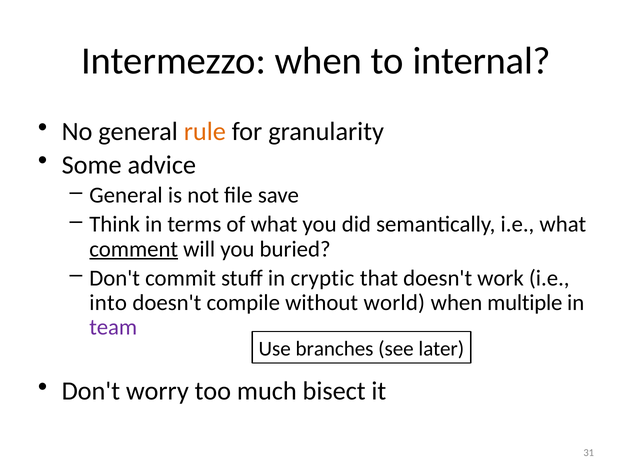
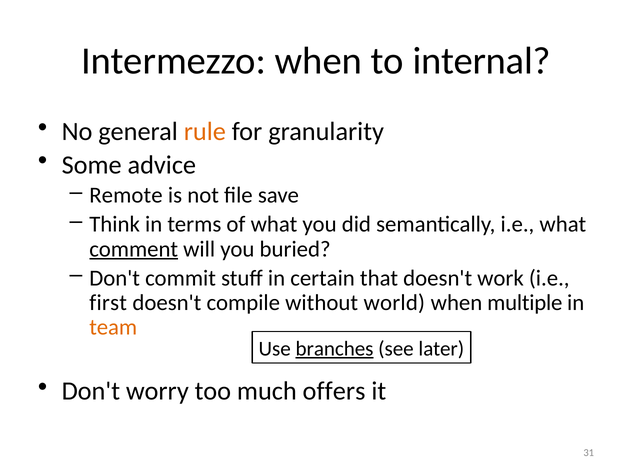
General at (126, 195): General -> Remote
cryptic: cryptic -> certain
into: into -> first
team colour: purple -> orange
branches underline: none -> present
bisect: bisect -> offers
